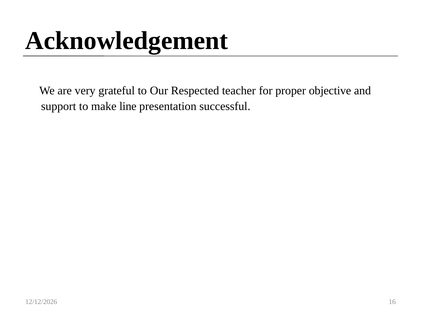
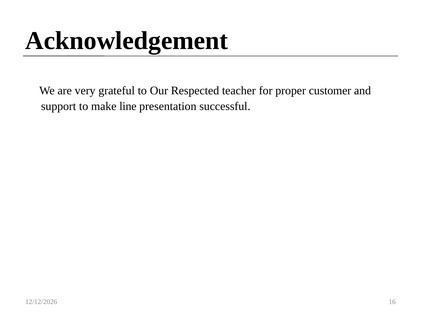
objective: objective -> customer
